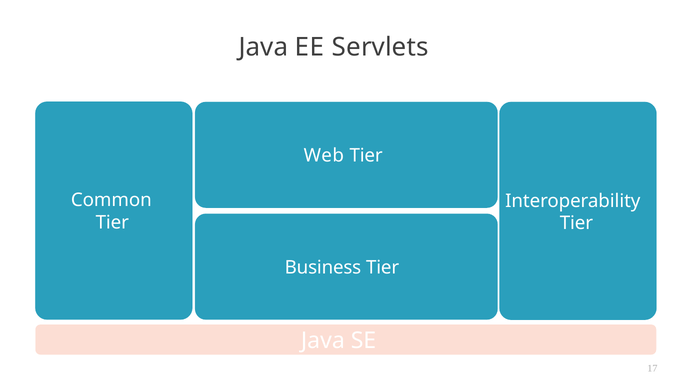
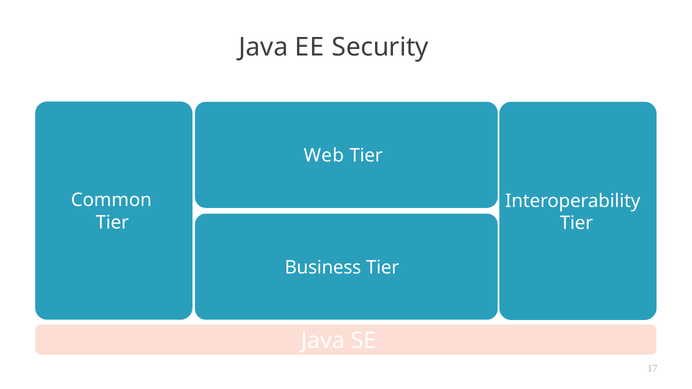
Servlets: Servlets -> Security
